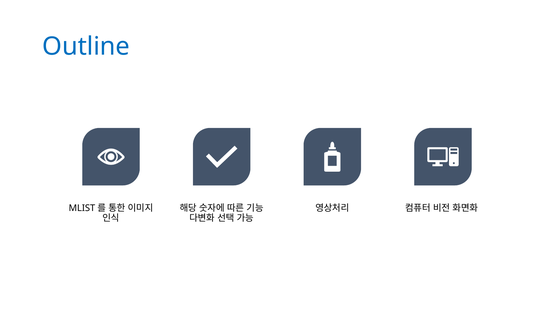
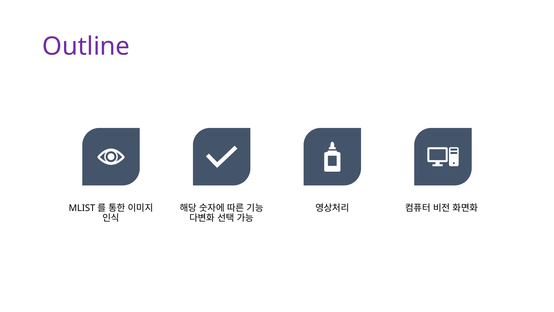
Outline colour: blue -> purple
